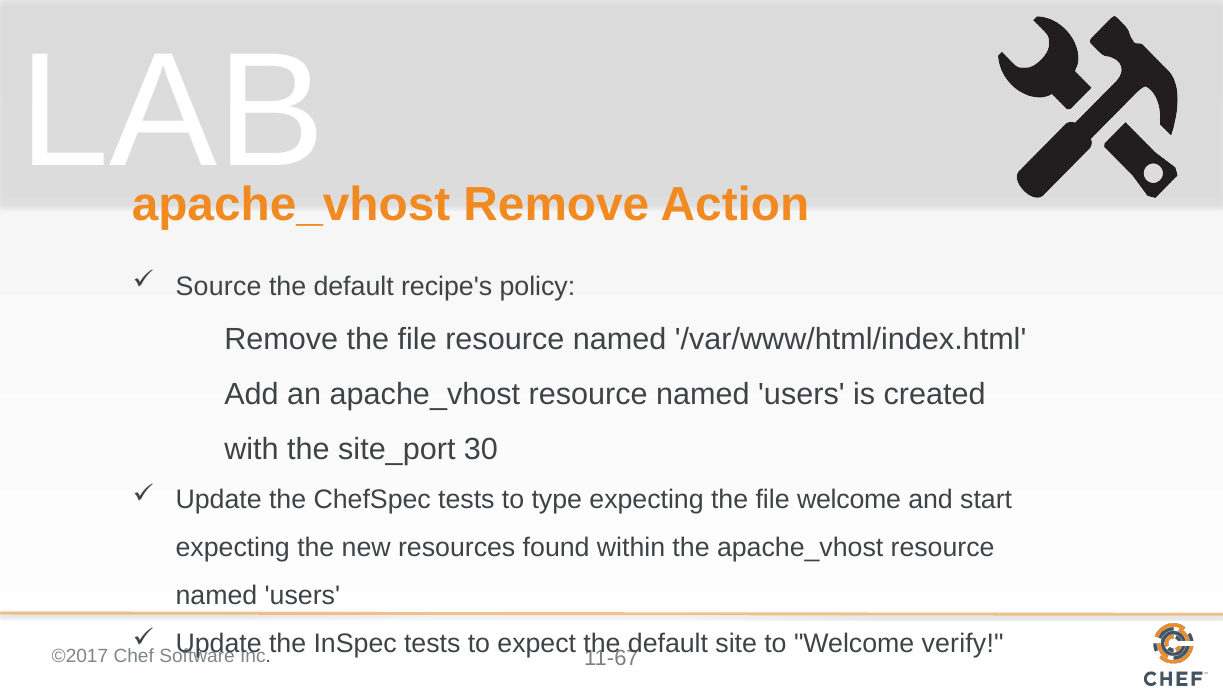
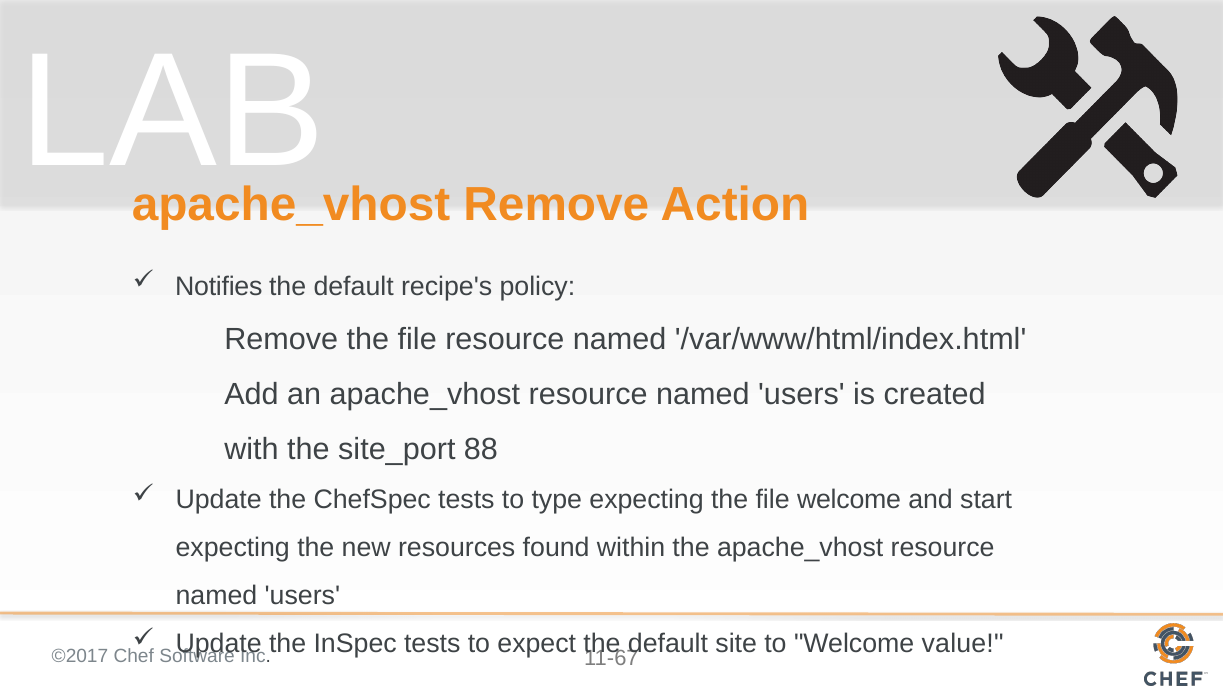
Source: Source -> Notifies
30: 30 -> 88
verify: verify -> value
